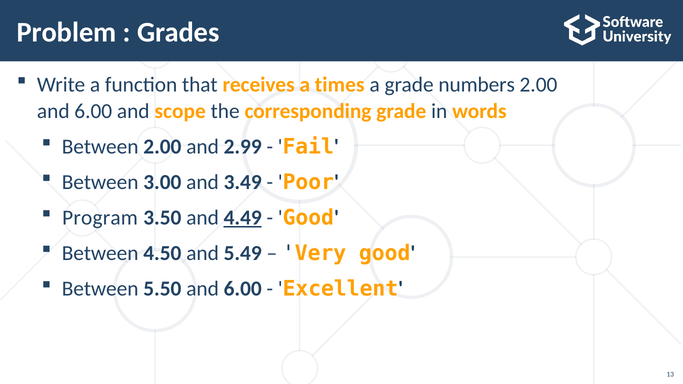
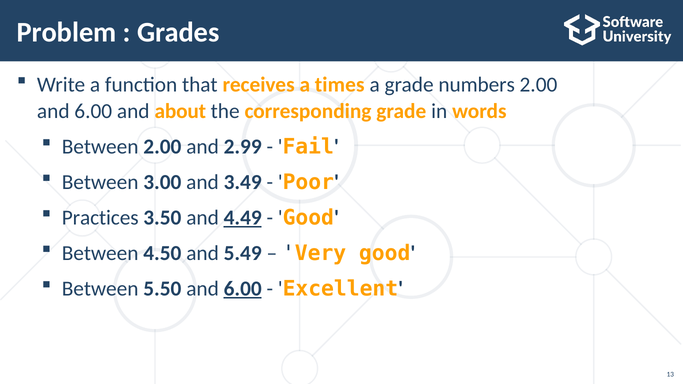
scope: scope -> about
Program: Program -> Practices
6.00 at (243, 289) underline: none -> present
